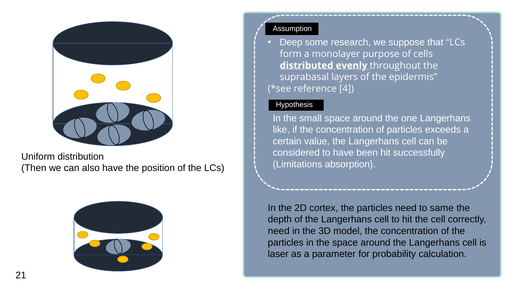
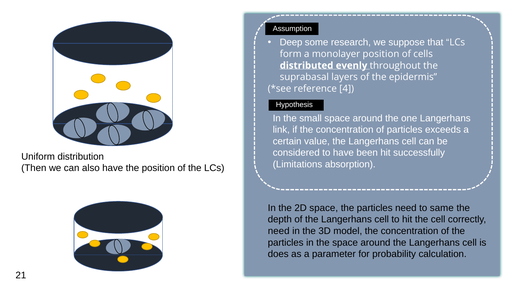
monolayer purpose: purpose -> position
like: like -> link
2D cortex: cortex -> space
laser: laser -> does
